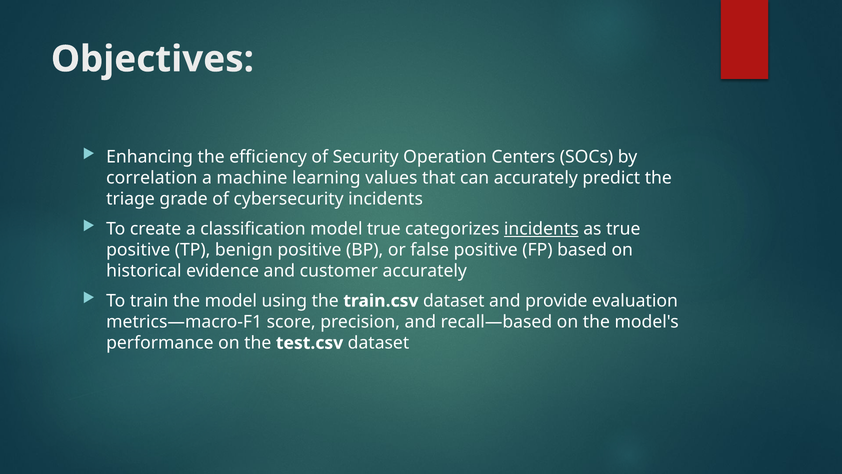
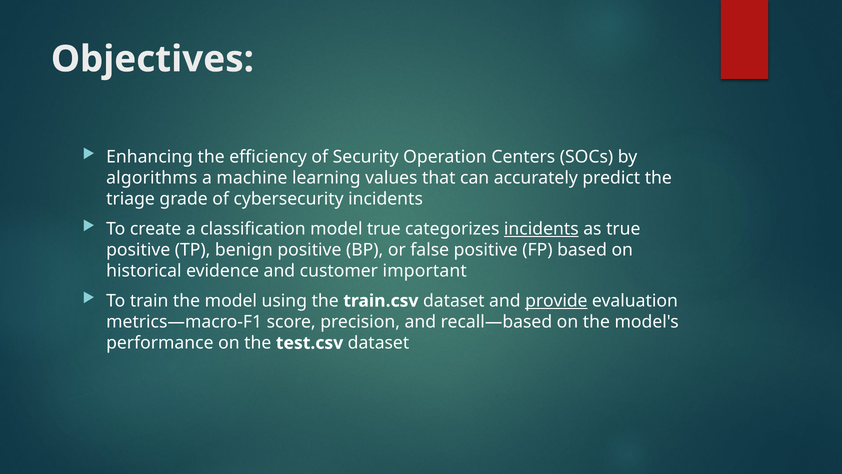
correlation: correlation -> algorithms
customer accurately: accurately -> important
provide underline: none -> present
